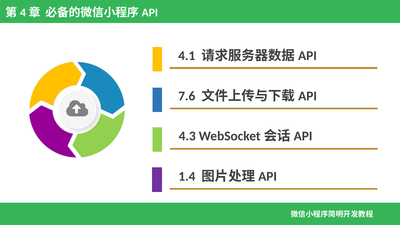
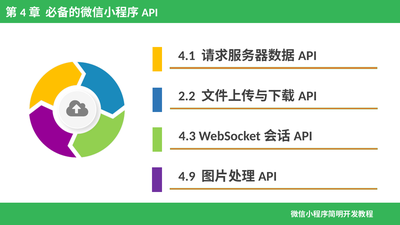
7.6: 7.6 -> 2.2
1.4: 1.4 -> 4.9
